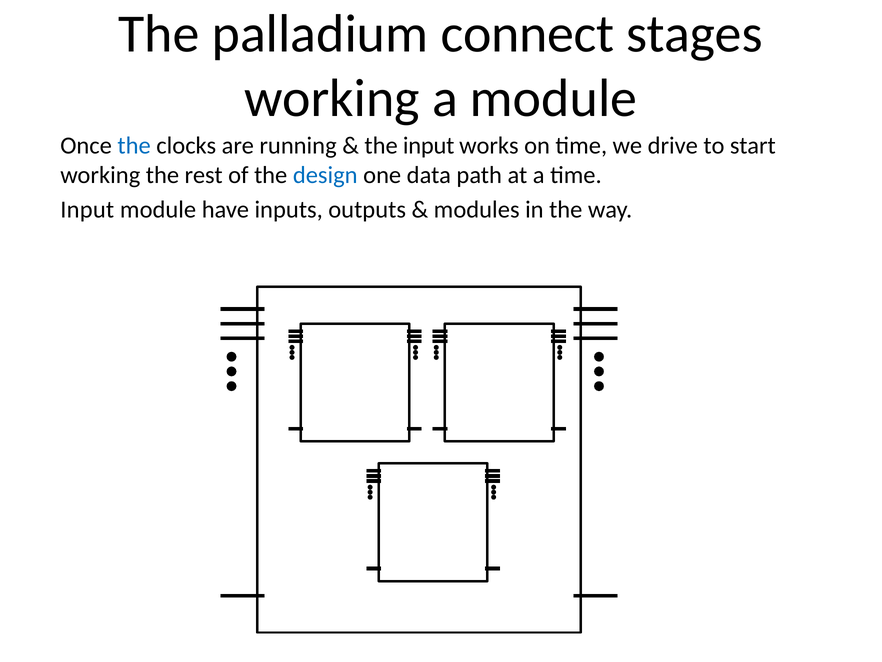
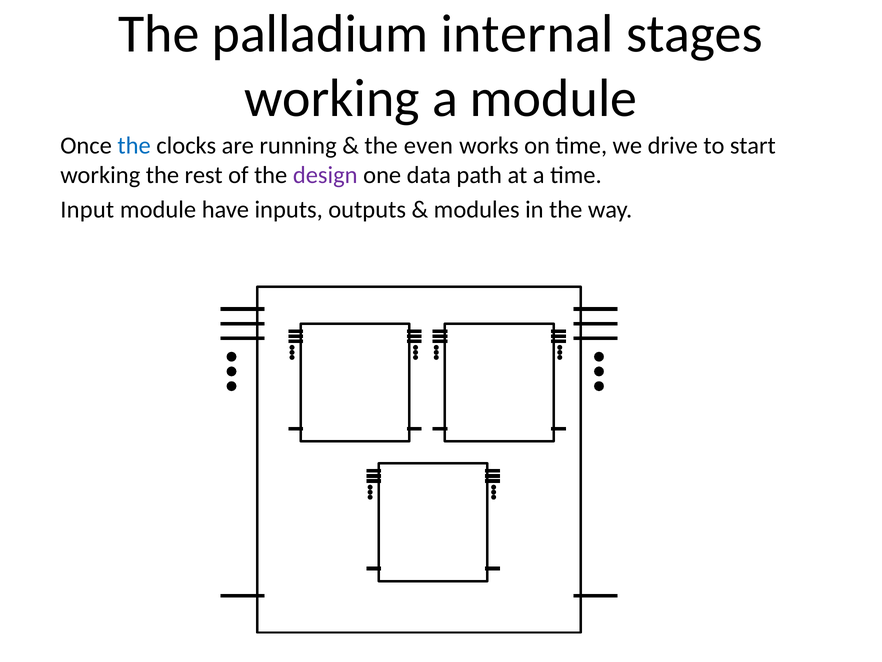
connect: connect -> internal
the input: input -> even
design colour: blue -> purple
